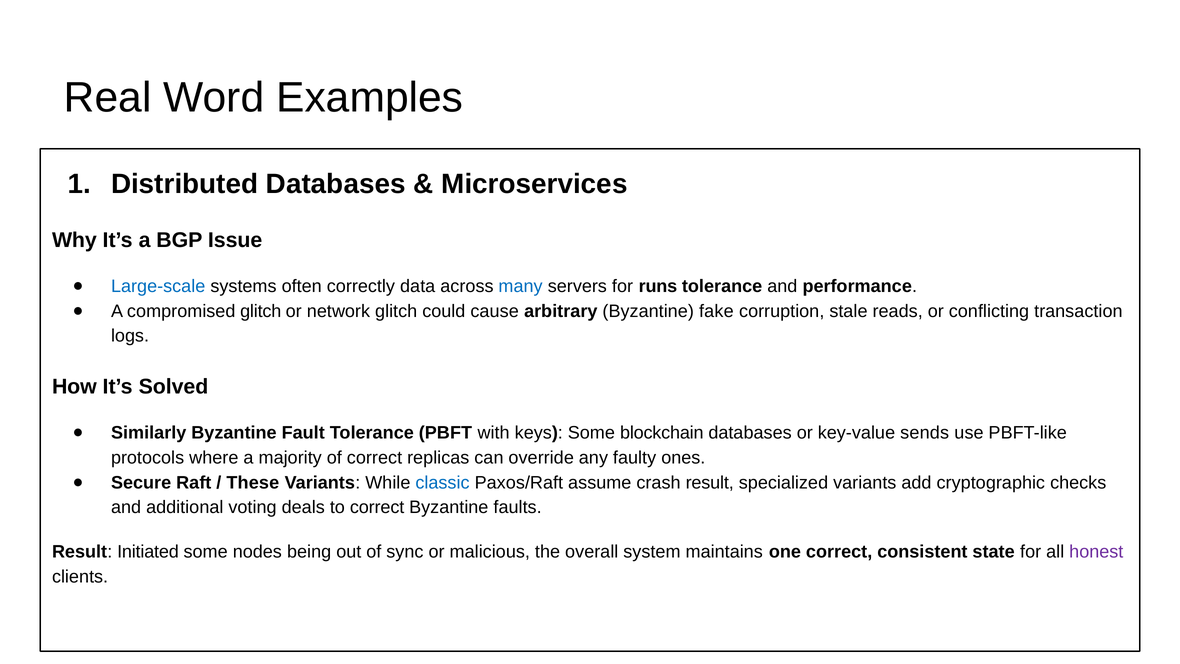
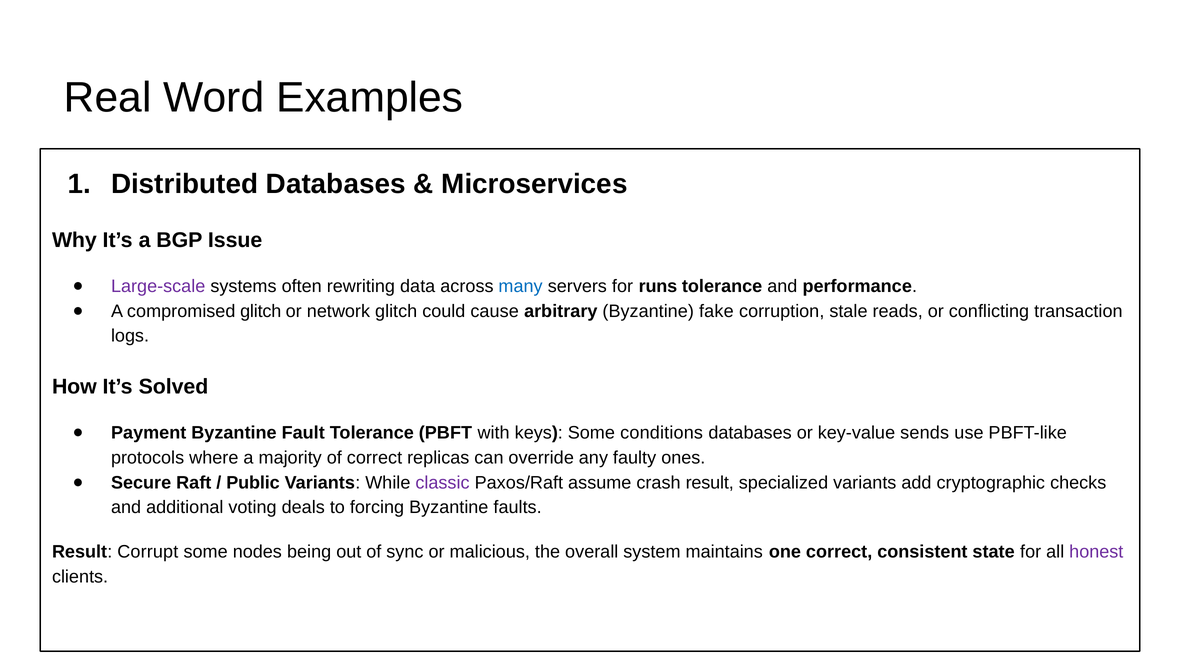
Large-scale colour: blue -> purple
correctly: correctly -> rewriting
Similarly: Similarly -> Payment
blockchain: blockchain -> conditions
These: These -> Public
classic colour: blue -> purple
to correct: correct -> forcing
Initiated: Initiated -> Corrupt
